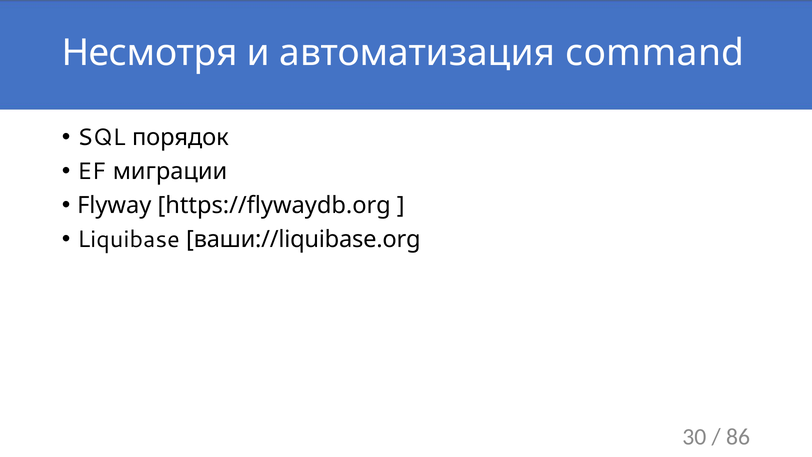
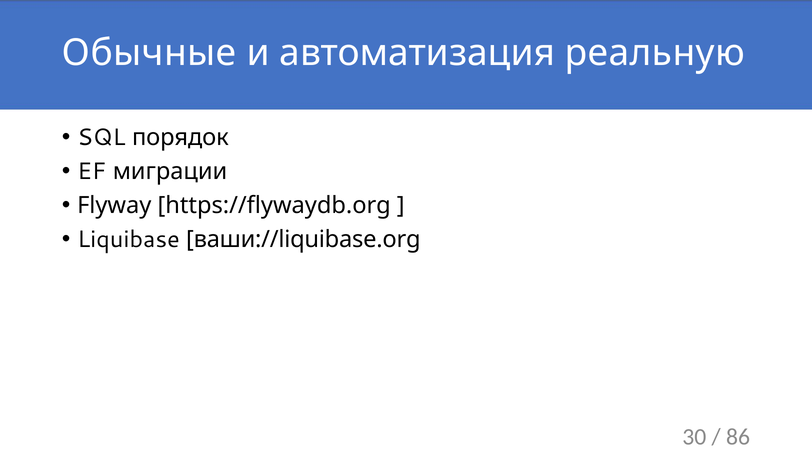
Несмотря: Несмотря -> Обычные
command: command -> реальную
